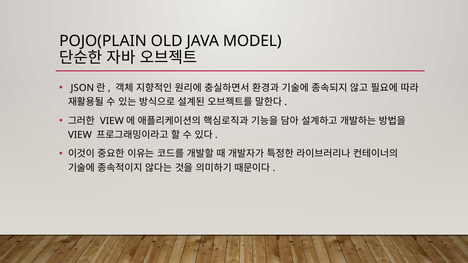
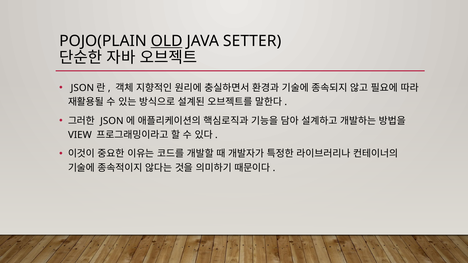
OLD underline: none -> present
MODEL: MODEL -> SETTER
VIEW at (112, 121): VIEW -> JSON
